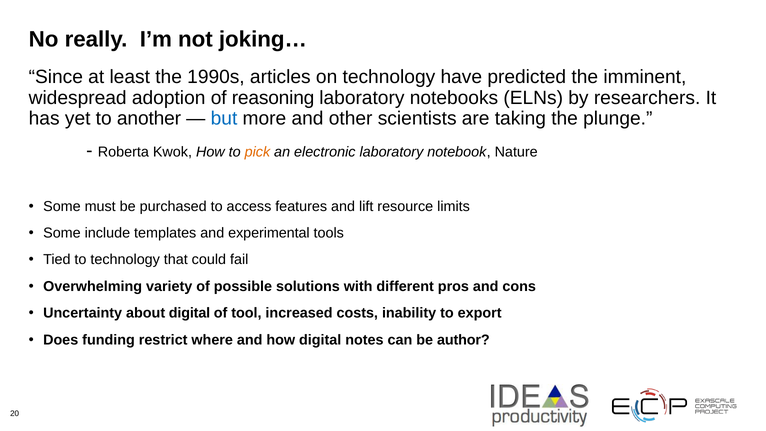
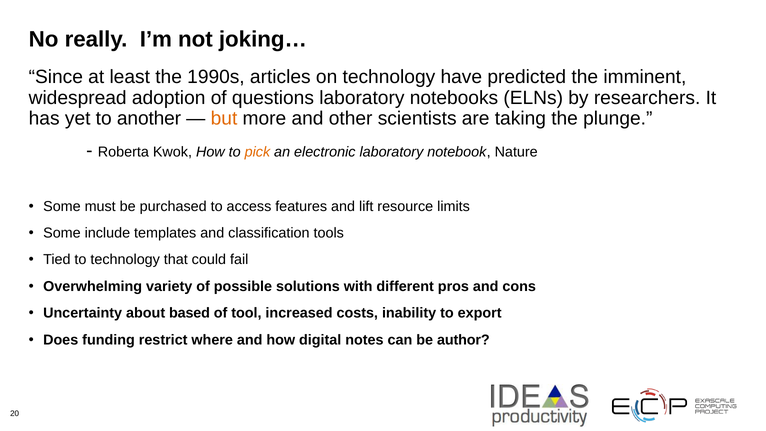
reasoning: reasoning -> questions
but colour: blue -> orange
experimental: experimental -> classification
about digital: digital -> based
